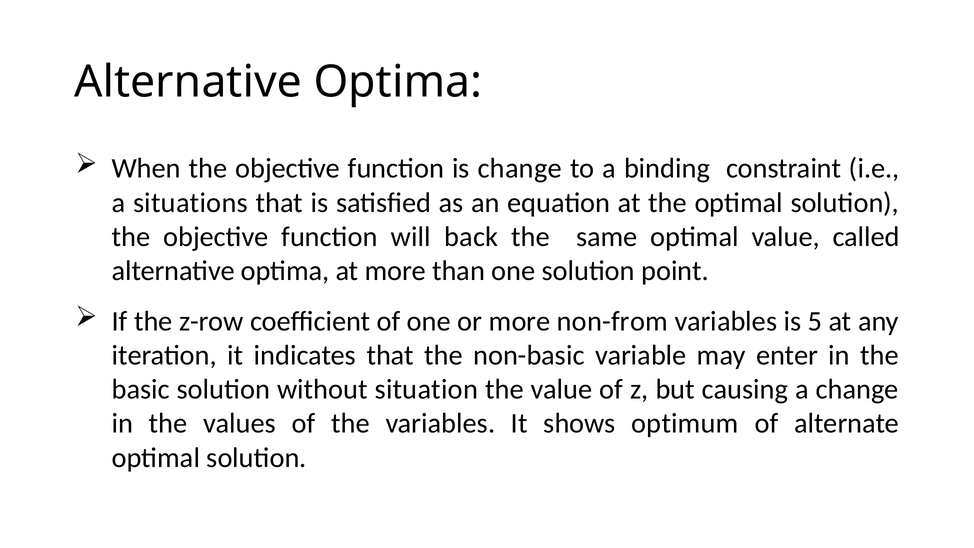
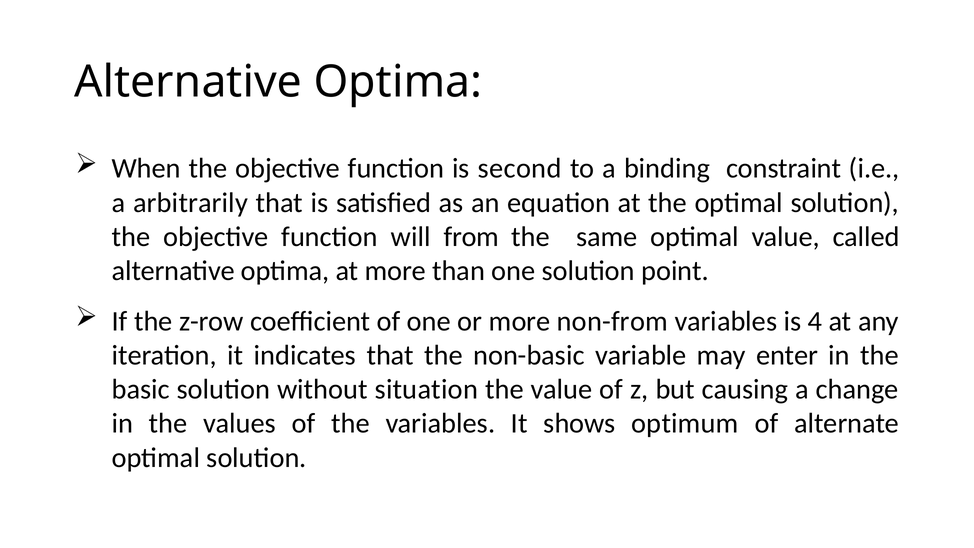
is change: change -> second
situations: situations -> arbitrarily
back: back -> from
5: 5 -> 4
